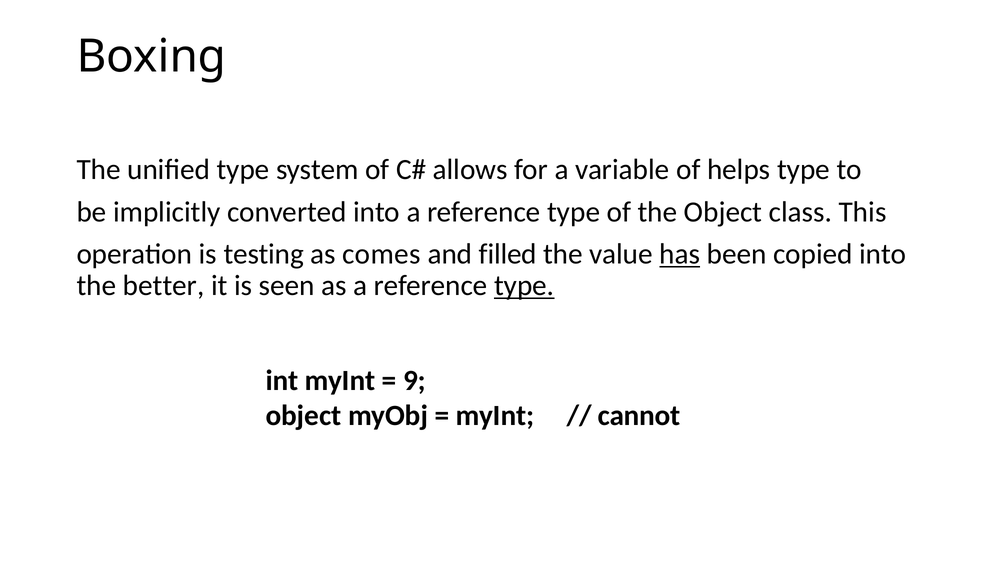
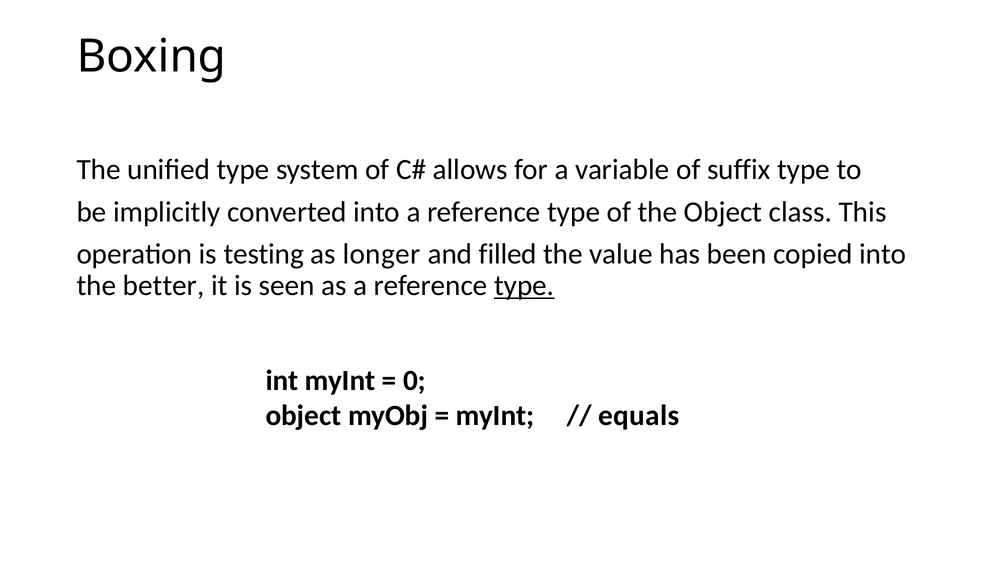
helps: helps -> suffix
comes: comes -> longer
has underline: present -> none
9: 9 -> 0
cannot: cannot -> equals
